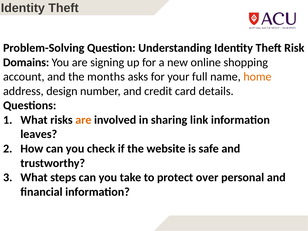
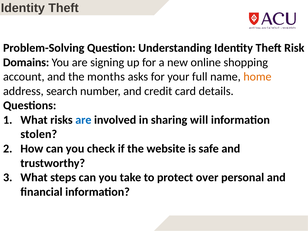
design: design -> search
are at (83, 120) colour: orange -> blue
link: link -> will
leaves: leaves -> stolen
